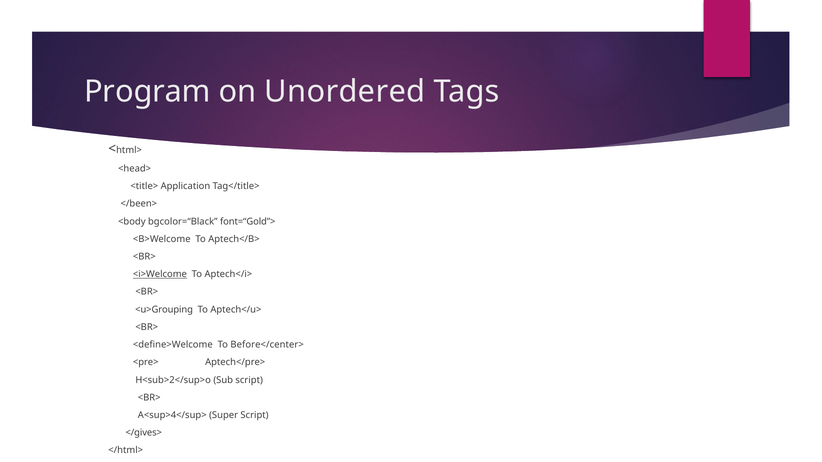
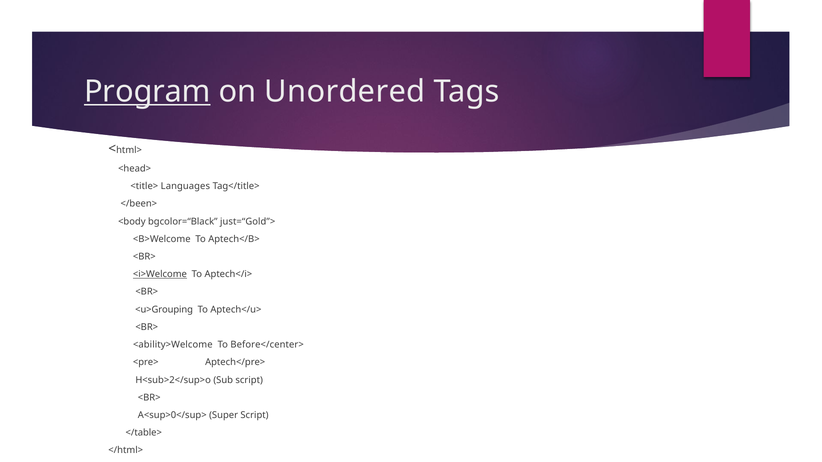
Program underline: none -> present
Application: Application -> Languages
font=“Gold”>: font=“Gold”> -> just=“Gold”>
<define>Welcome: <define>Welcome -> <ability>Welcome
A<sup>4</sup>: A<sup>4</sup> -> A<sup>0</sup>
</gives>: </gives> -> </table>
